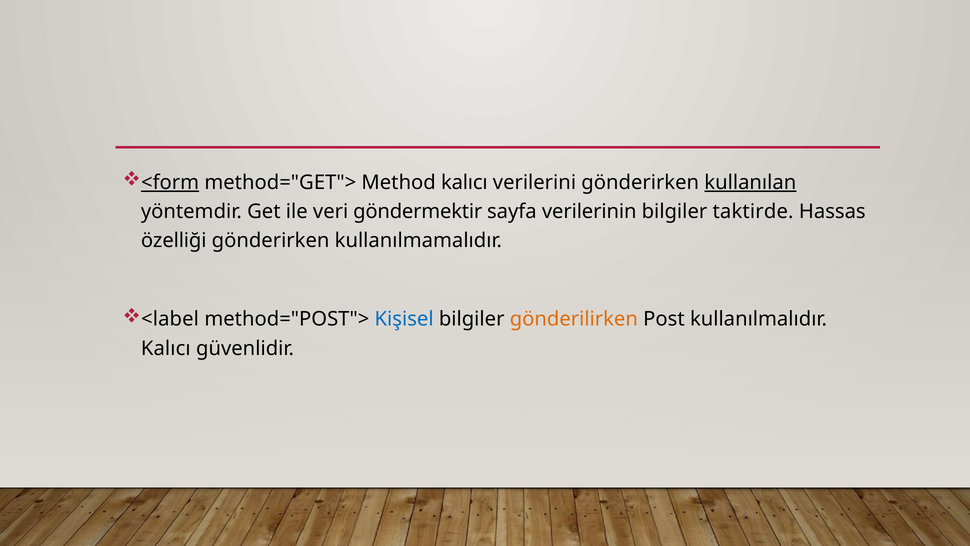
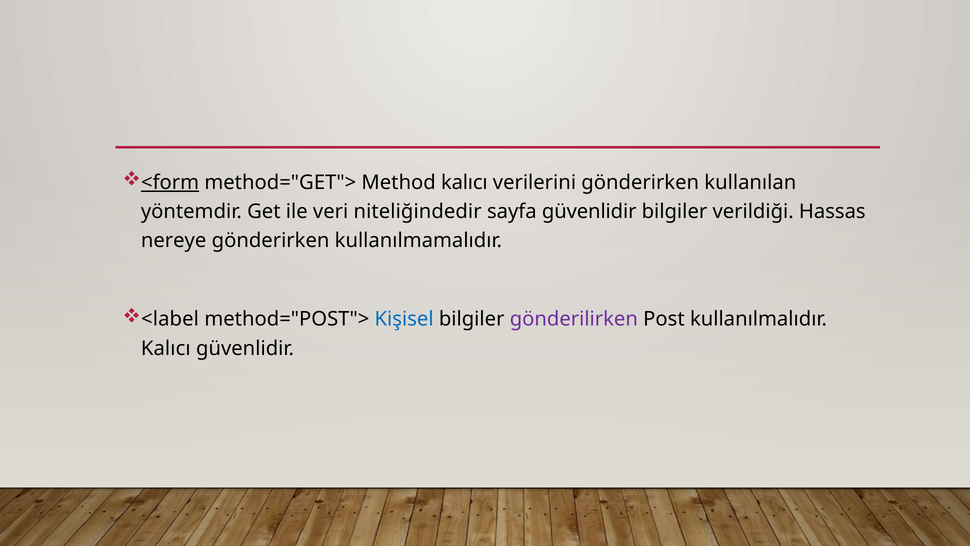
kullanılan underline: present -> none
göndermektir: göndermektir -> niteliğindedir
sayfa verilerinin: verilerinin -> güvenlidir
taktirde: taktirde -> verildiği
özelliği: özelliği -> nereye
gönderilirken colour: orange -> purple
